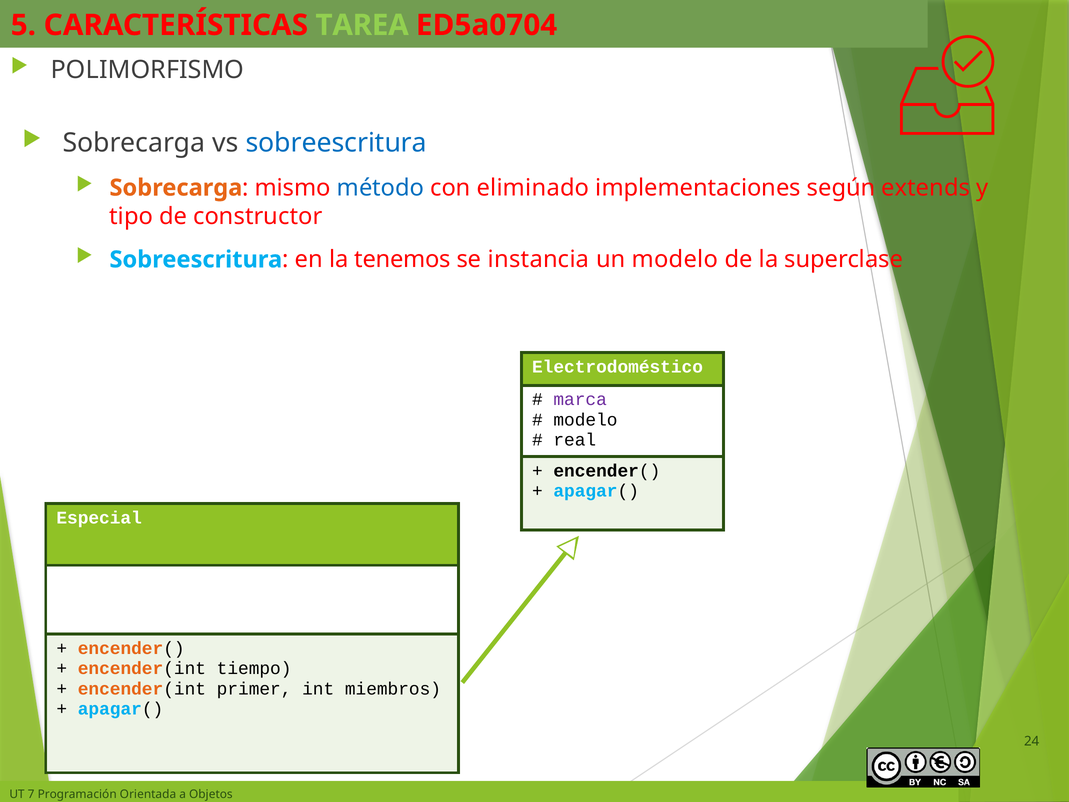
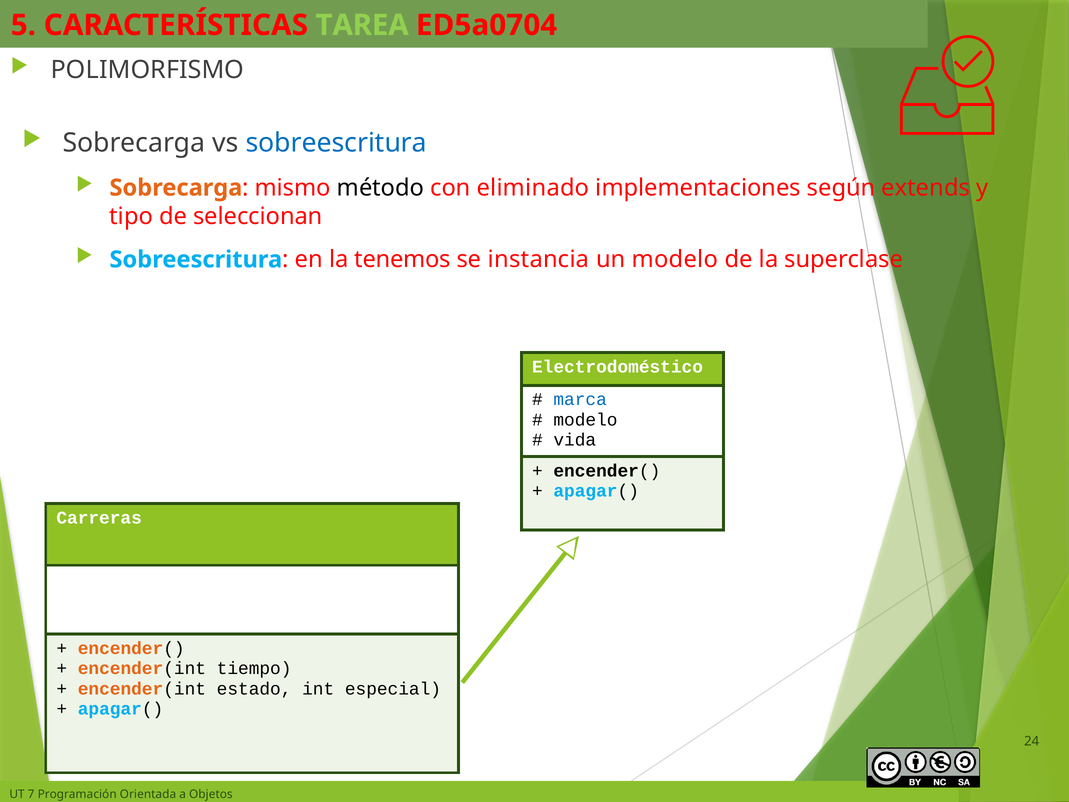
método colour: blue -> black
constructor: constructor -> seleccionan
marca colour: purple -> blue
real: real -> vida
Especial: Especial -> Carreras
primer: primer -> estado
miembros: miembros -> especial
